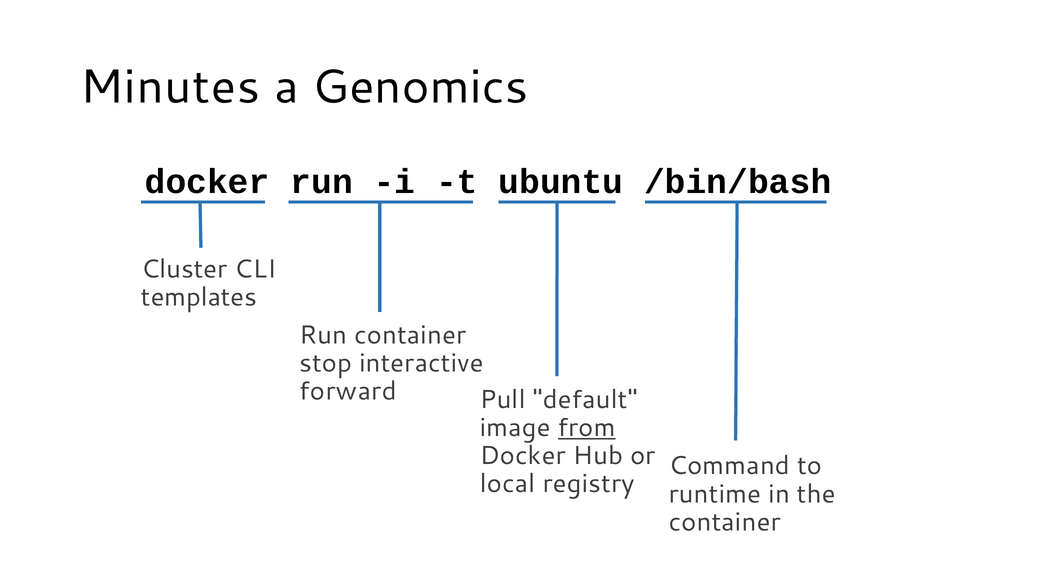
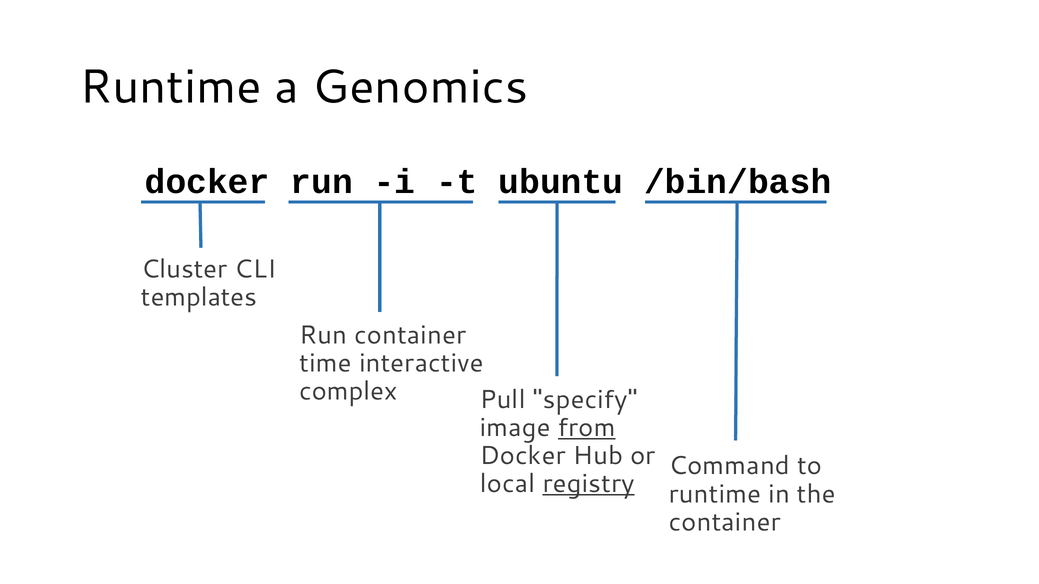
Minutes at (170, 87): Minutes -> Runtime
stop: stop -> time
forward: forward -> complex
default: default -> specify
registry underline: none -> present
